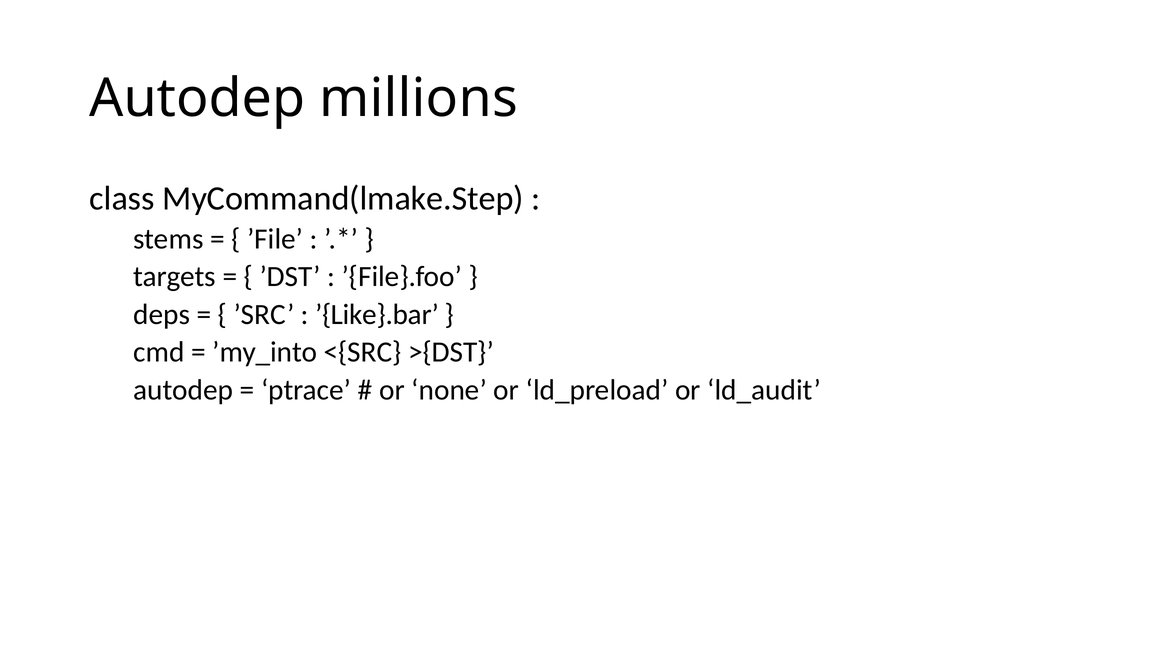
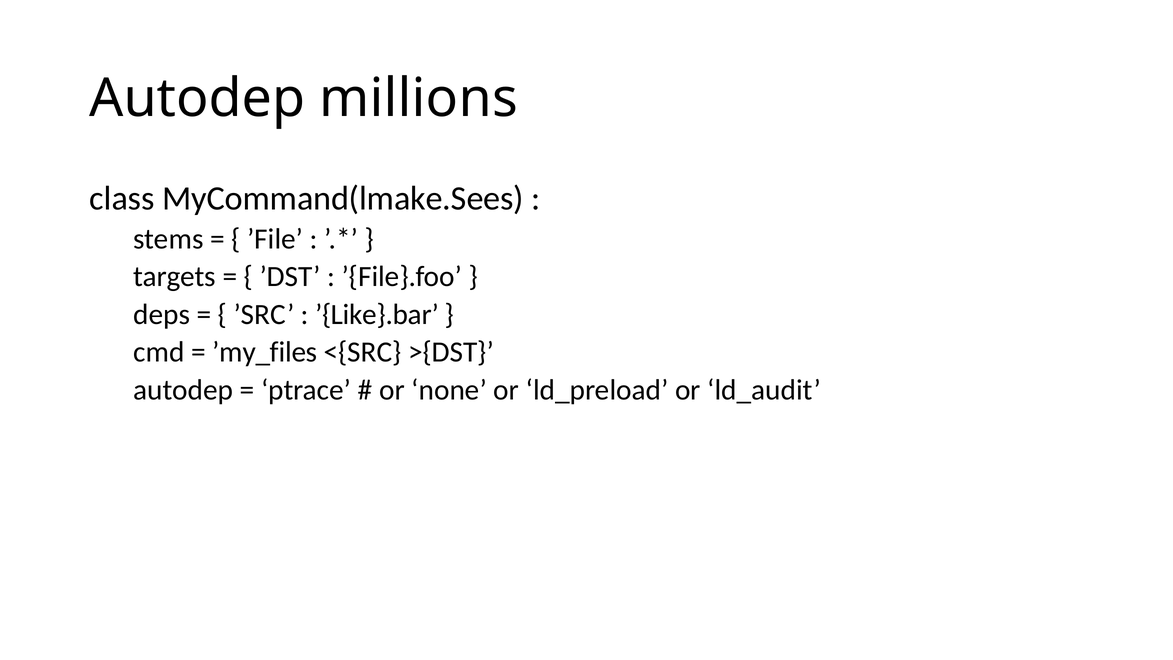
MyCommand(lmake.Step: MyCommand(lmake.Step -> MyCommand(lmake.Sees
’my_into: ’my_into -> ’my_files
